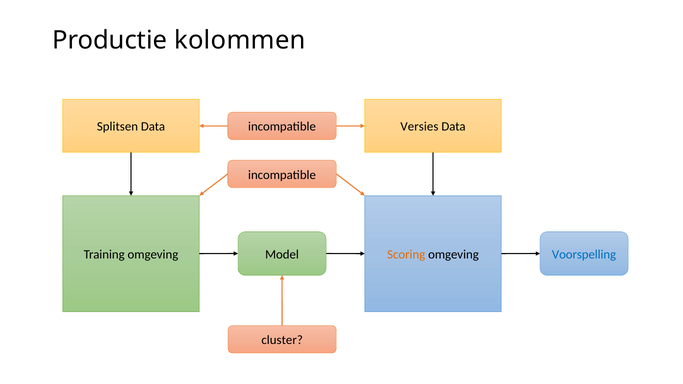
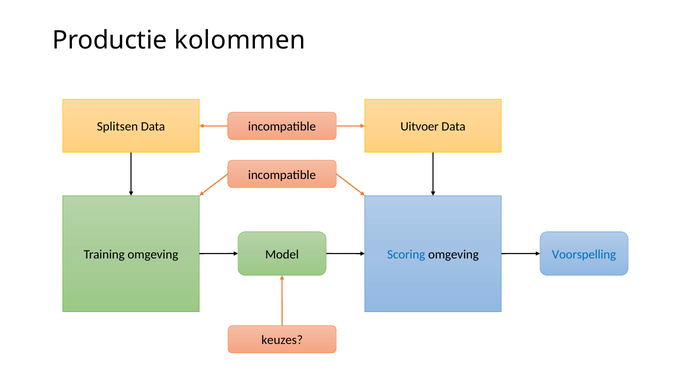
Versies: Versies -> Uitvoer
Scoring colour: orange -> blue
cluster: cluster -> keuzes
